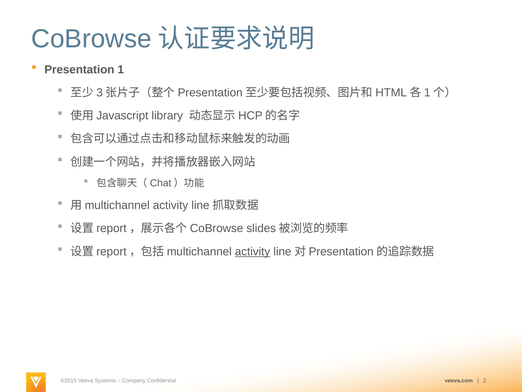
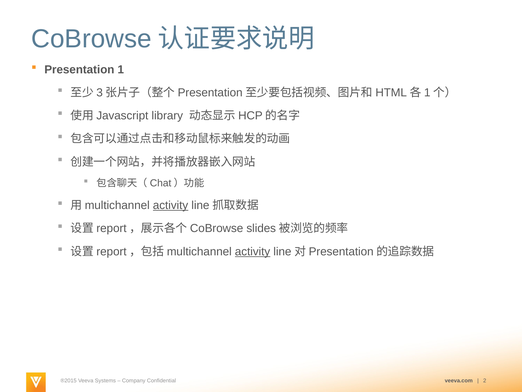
activity at (171, 205) underline: none -> present
